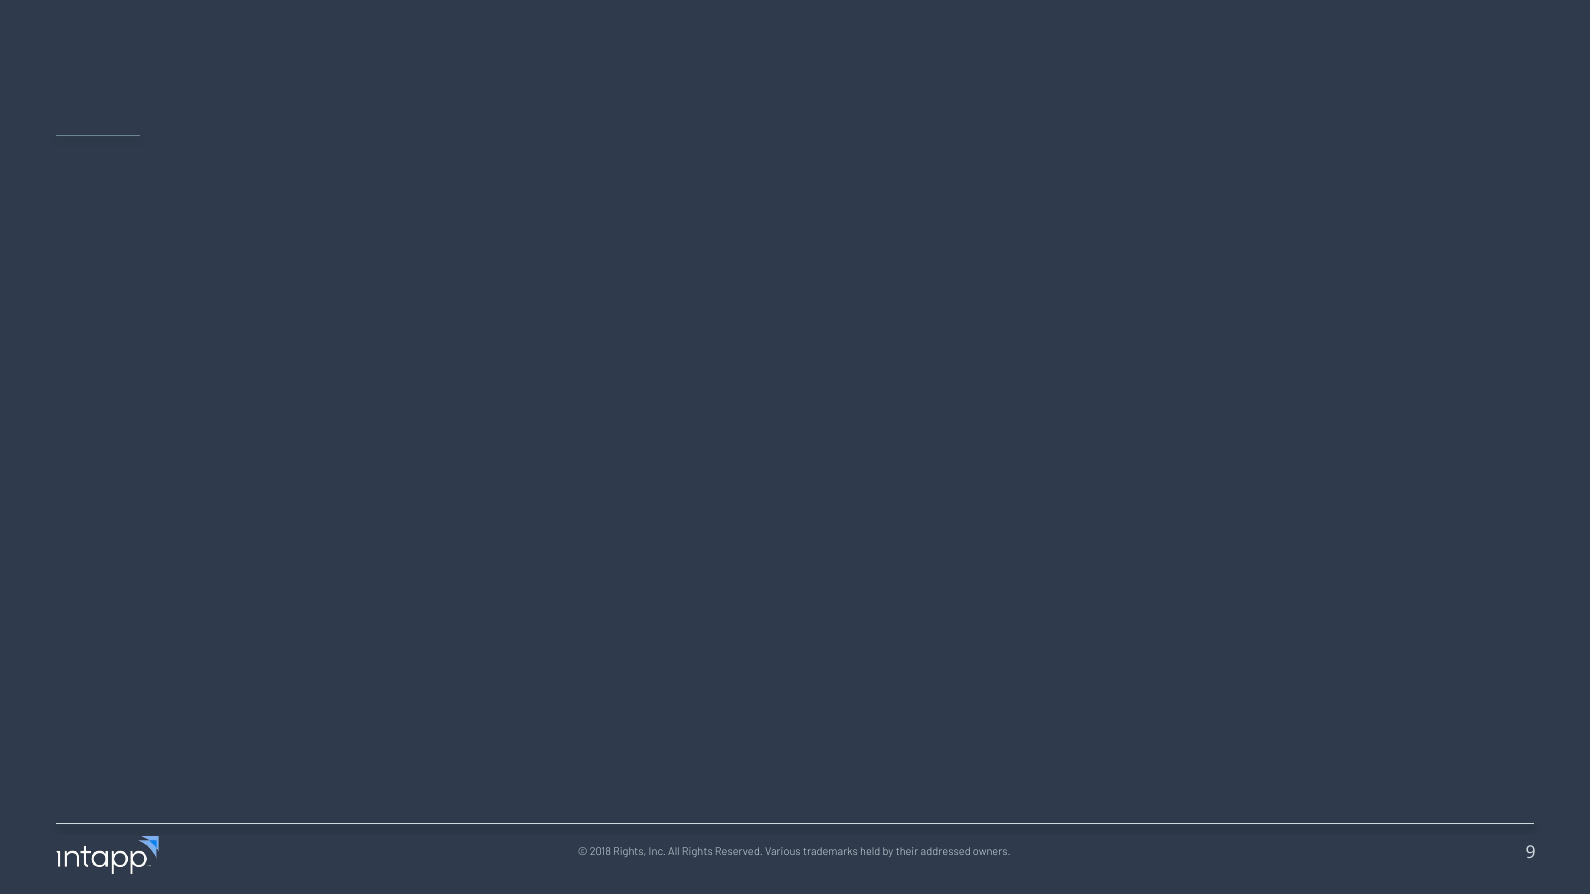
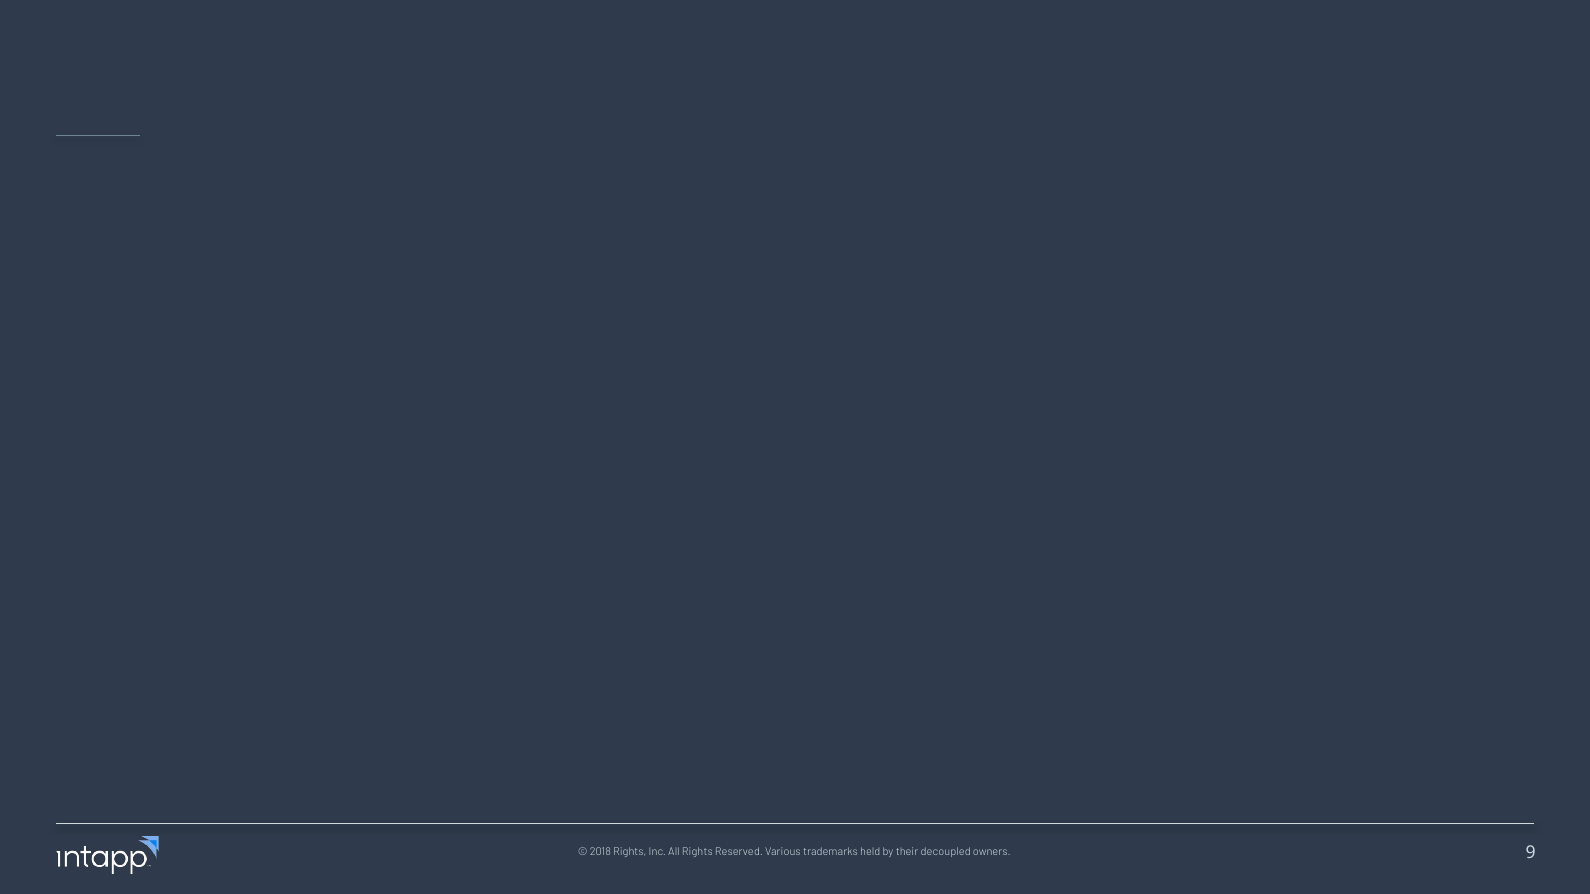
addressed: addressed -> decoupled
